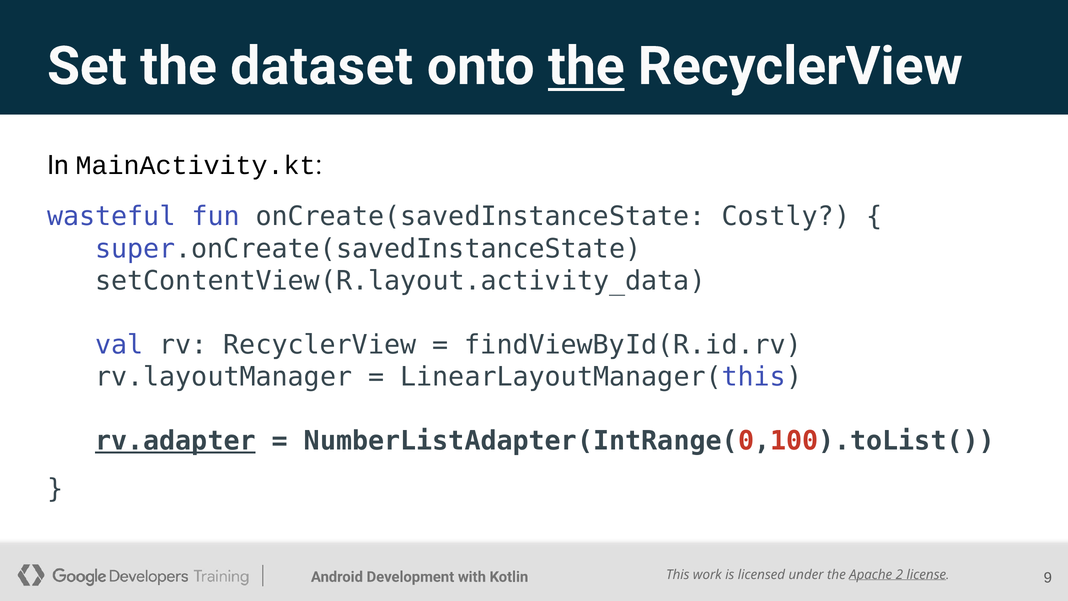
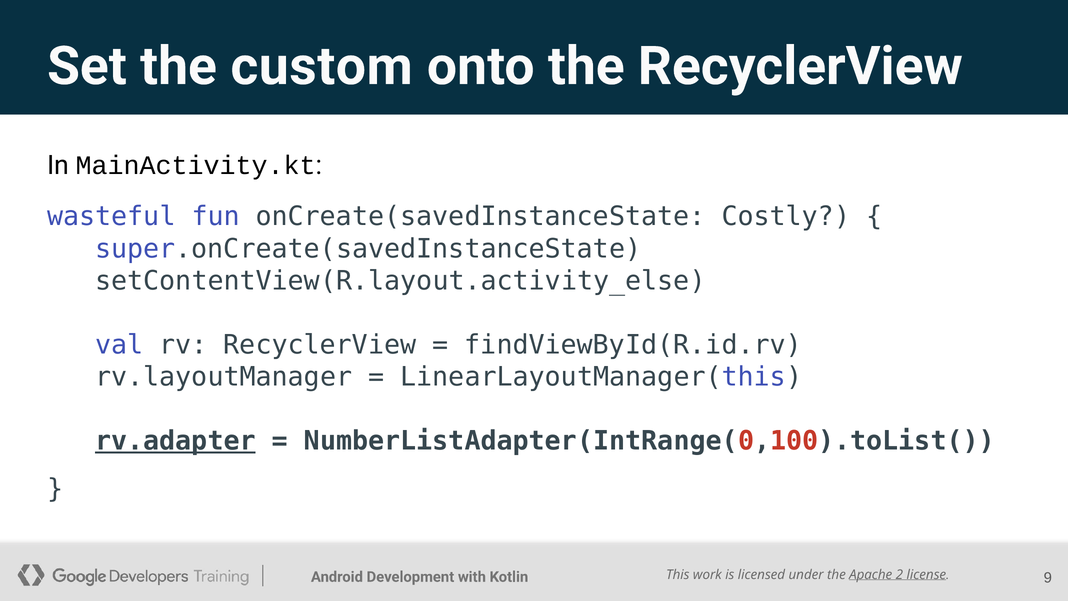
dataset: dataset -> custom
the at (586, 66) underline: present -> none
setContentView(R.layout.activity_data: setContentView(R.layout.activity_data -> setContentView(R.layout.activity_else
